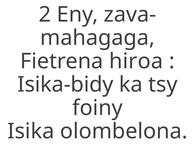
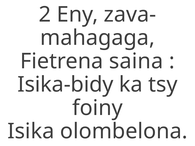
hiroa: hiroa -> saina
